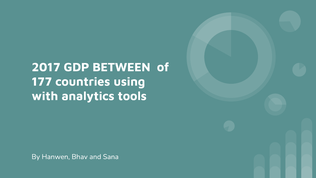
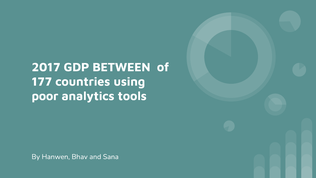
with: with -> poor
